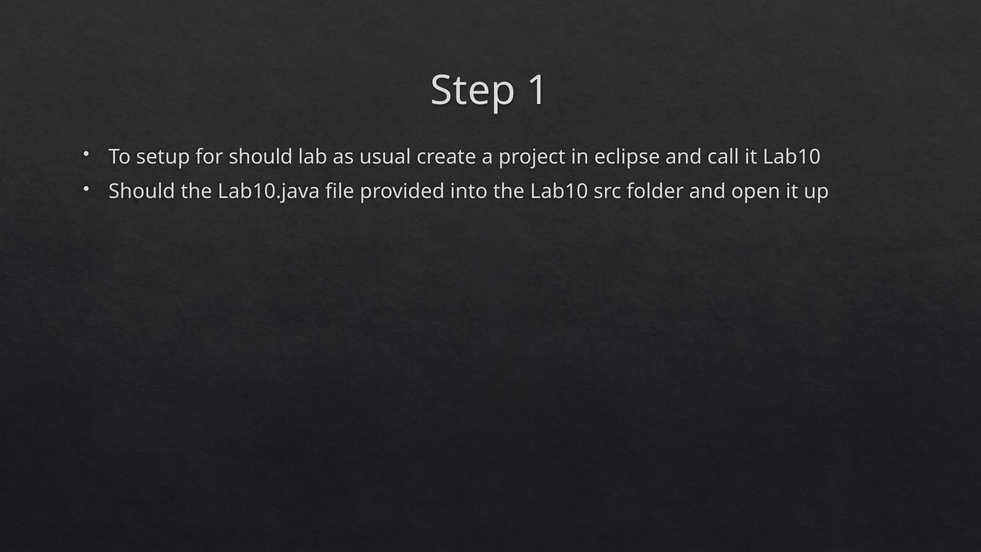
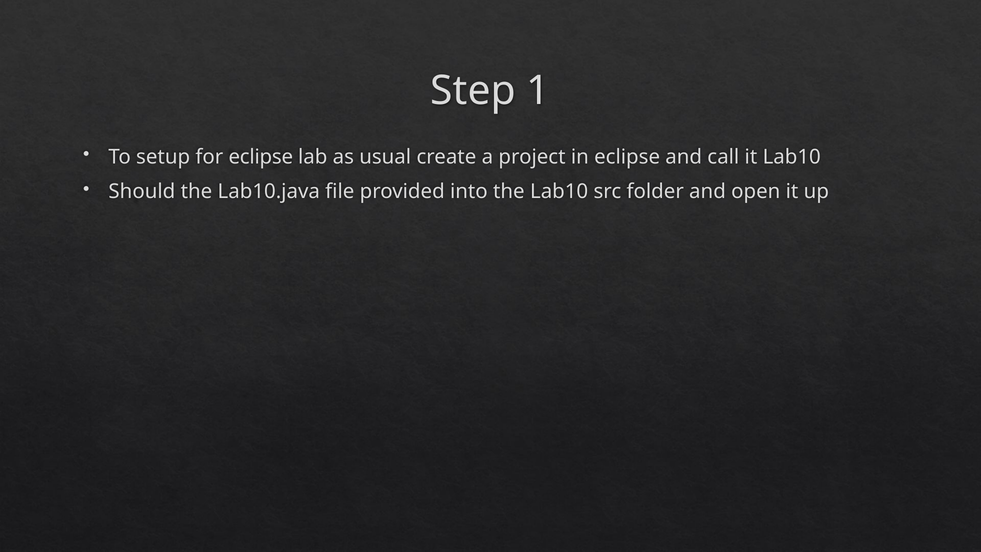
for should: should -> eclipse
